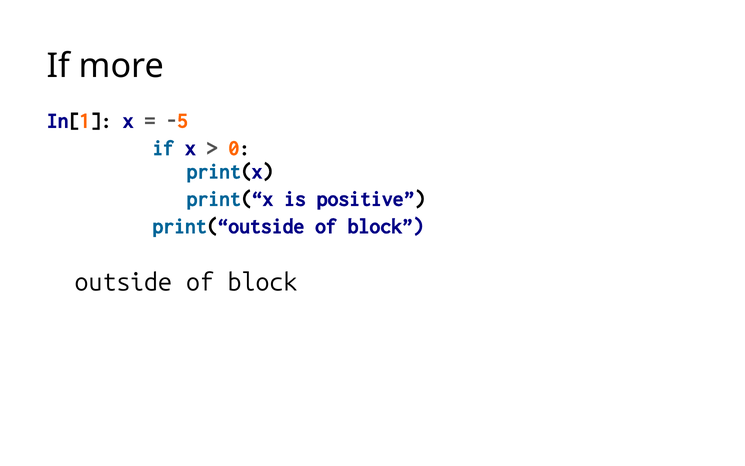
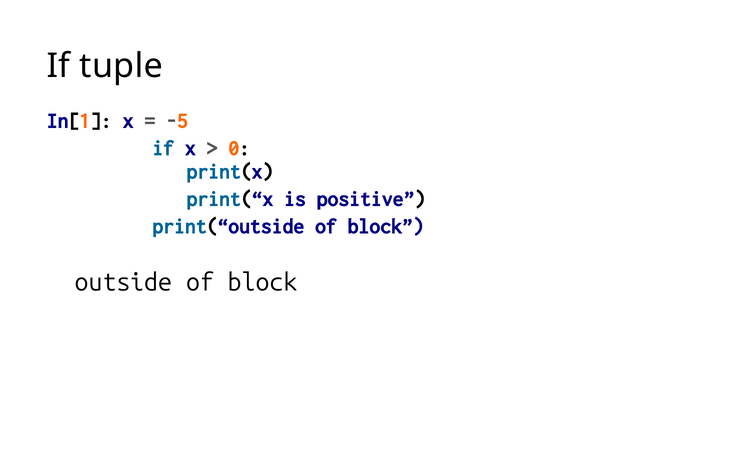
more: more -> tuple
